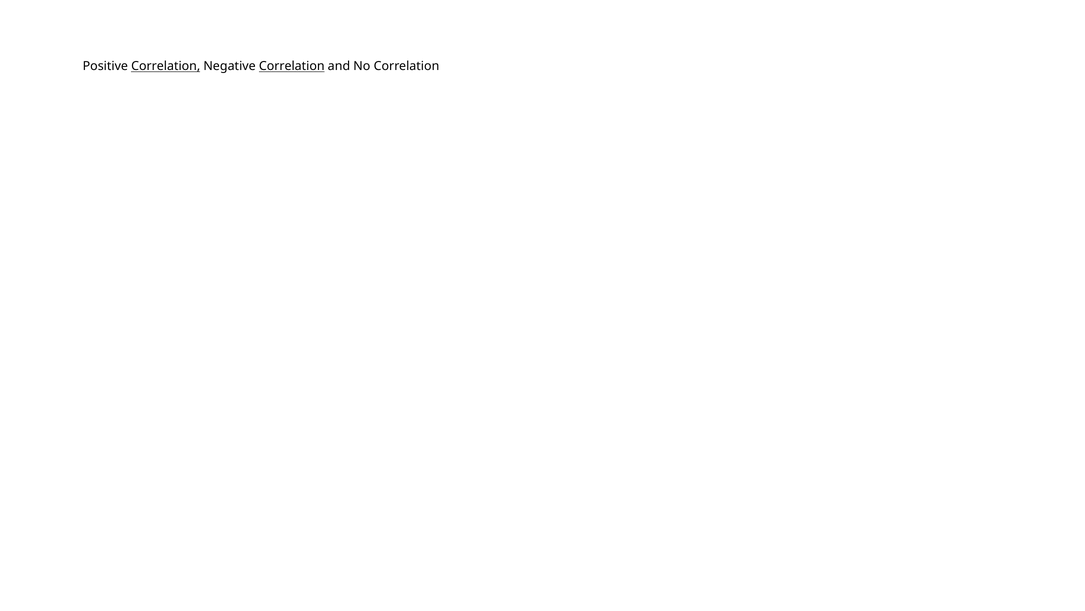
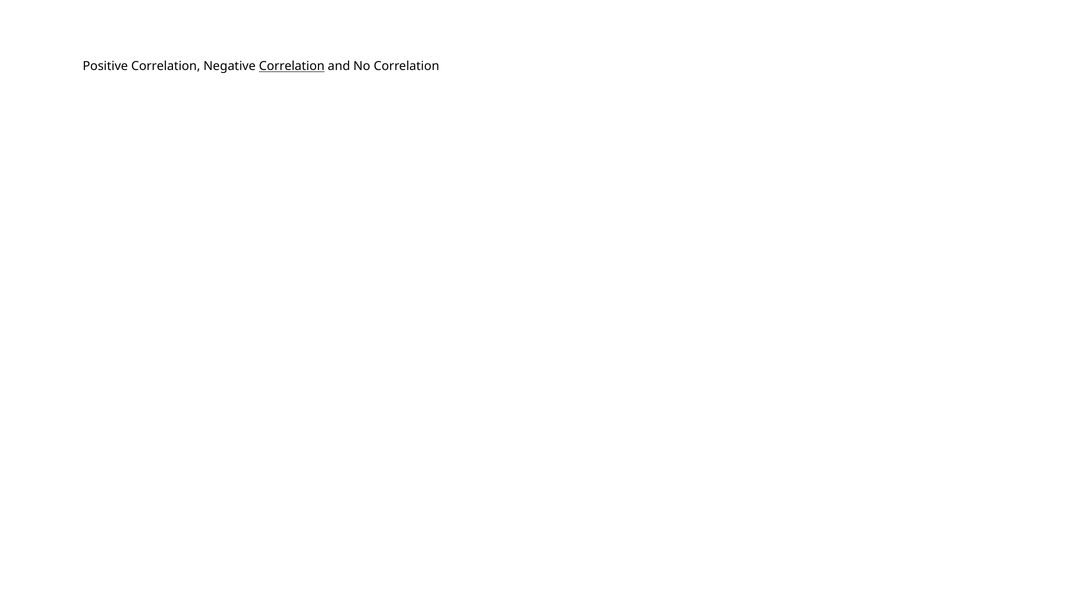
Correlation at (166, 66) underline: present -> none
